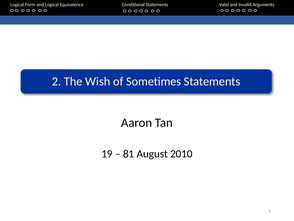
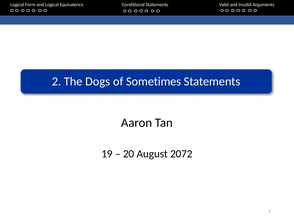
Wish: Wish -> Dogs
81: 81 -> 20
2010: 2010 -> 2072
